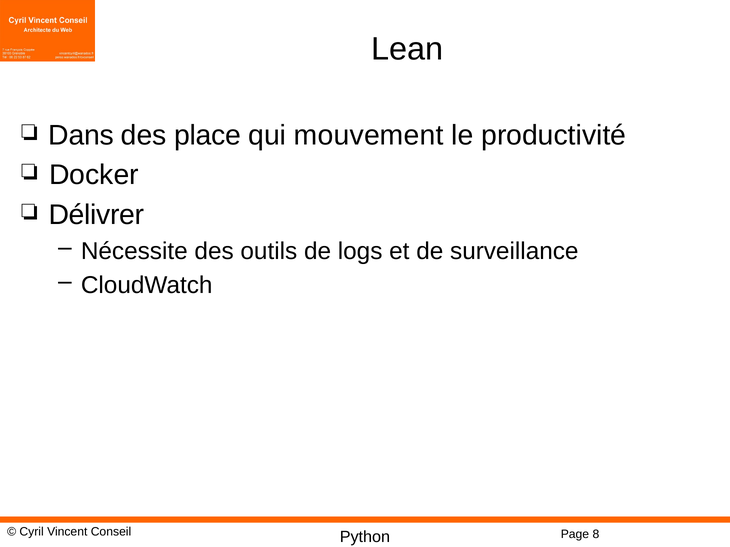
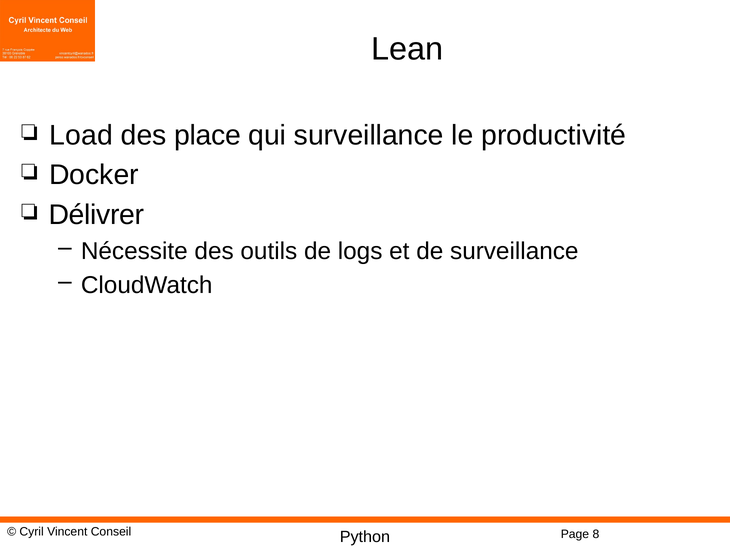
Dans: Dans -> Load
qui mouvement: mouvement -> surveillance
